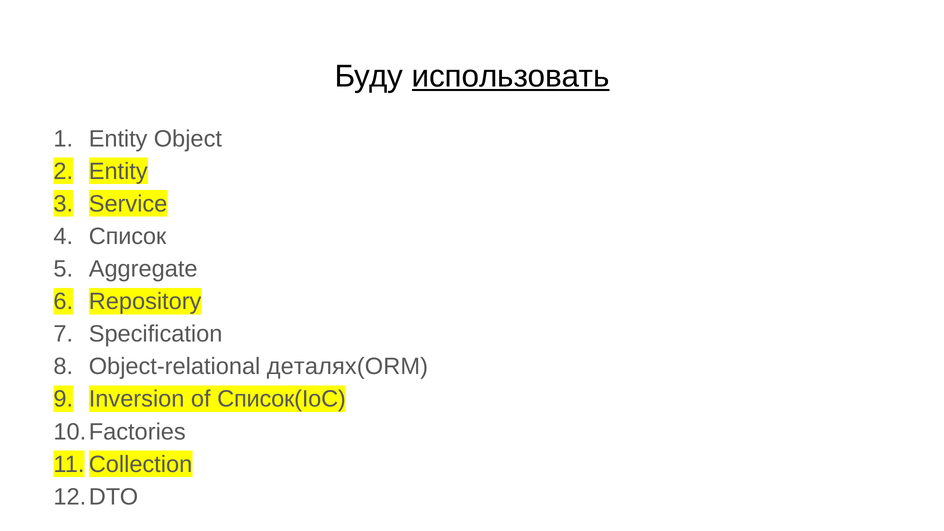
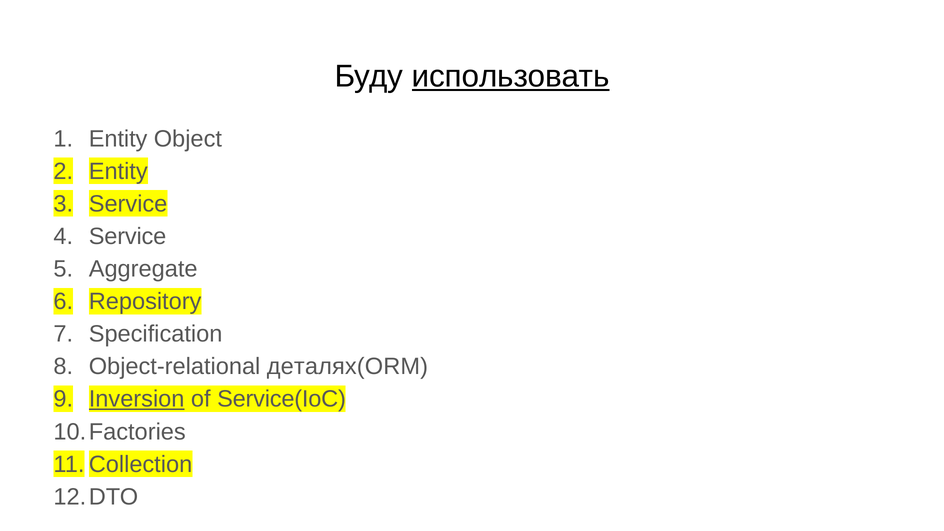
Список at (128, 236): Список -> Service
Inversion underline: none -> present
Список(IoC: Список(IoC -> Service(IoC
